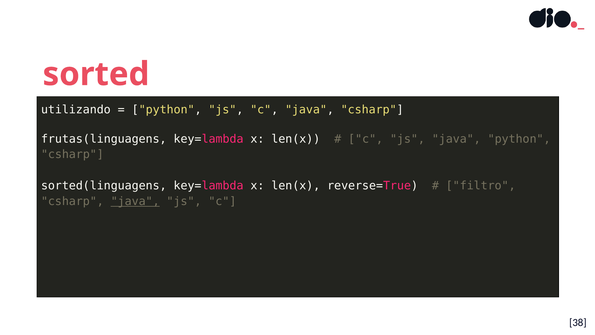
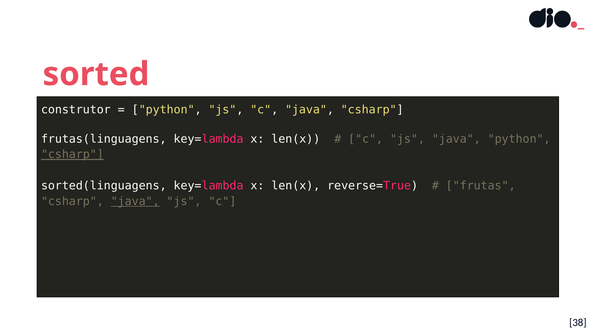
utilizando: utilizando -> construtor
csharp at (72, 154) underline: none -> present
filtro: filtro -> frutas
